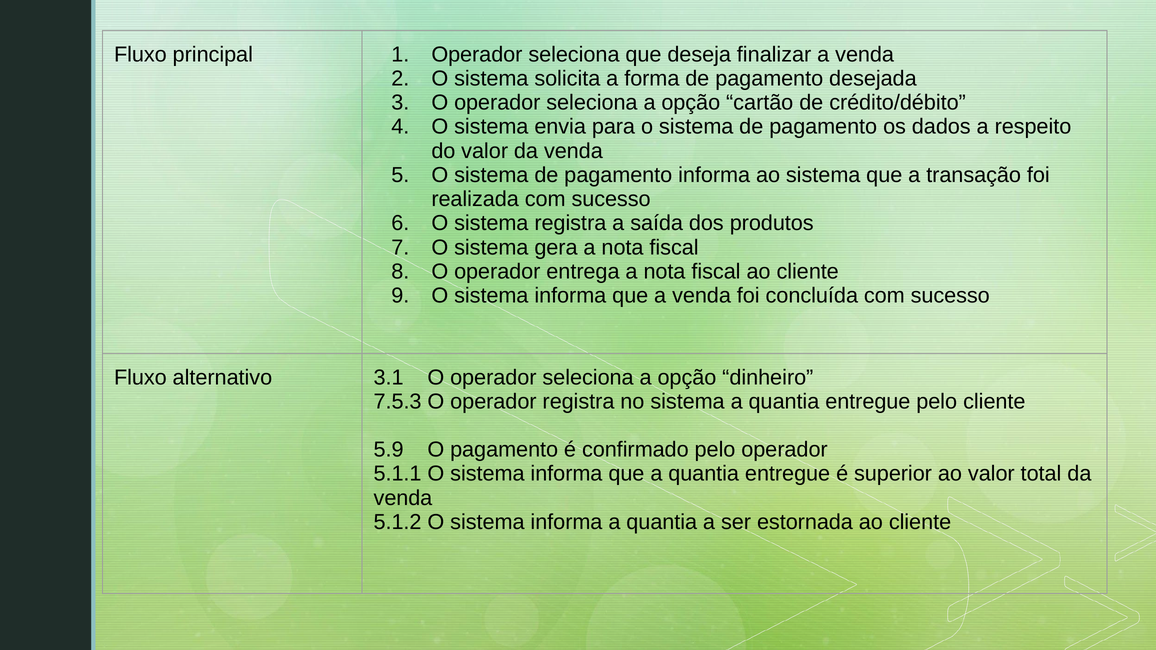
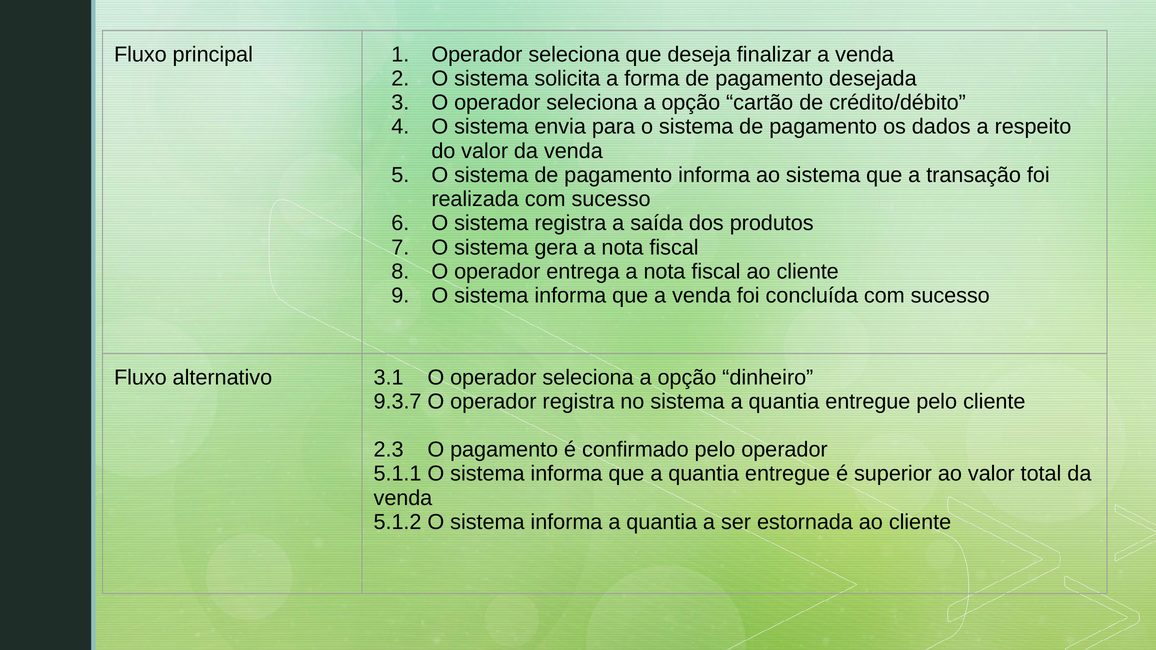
7.5.3: 7.5.3 -> 9.3.7
5.9: 5.9 -> 2.3
